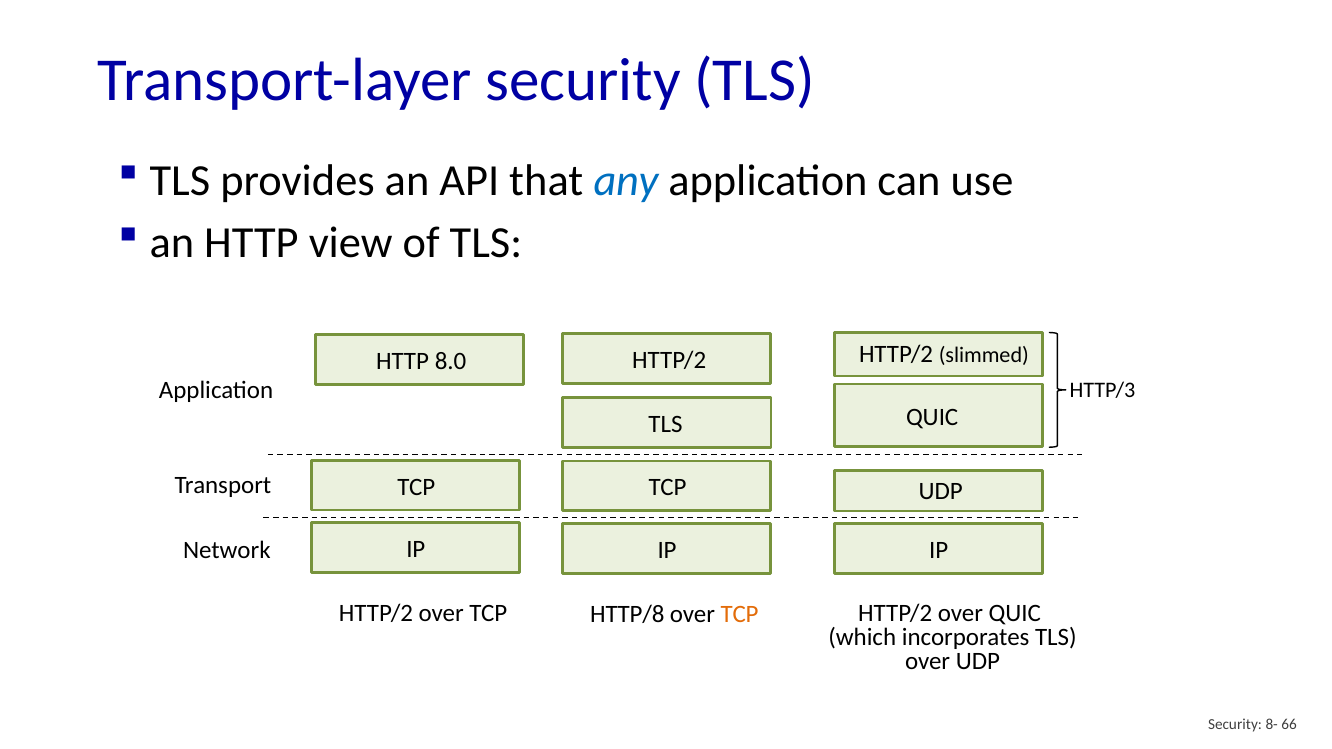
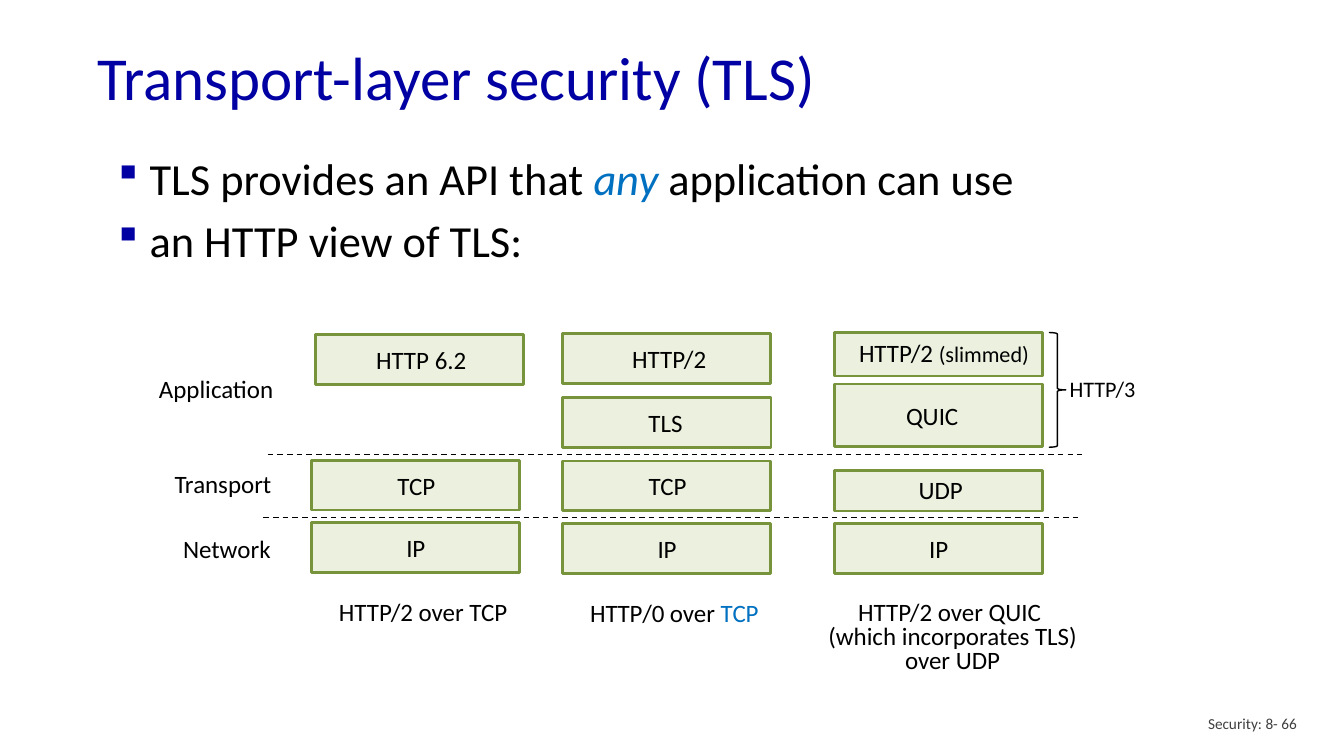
8.0: 8.0 -> 6.2
HTTP/8: HTTP/8 -> HTTP/0
TCP at (740, 614) colour: orange -> blue
